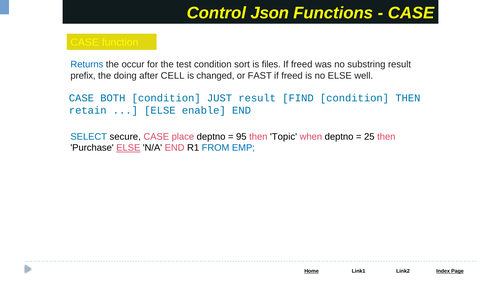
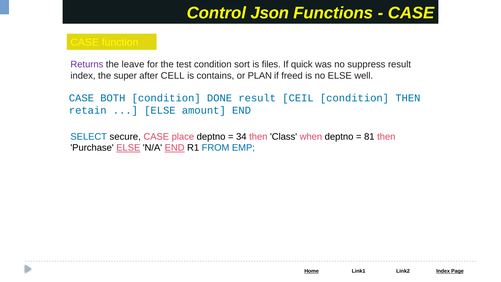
Returns colour: blue -> purple
occur: occur -> leave
freed at (302, 64): freed -> quick
substring: substring -> suppress
prefix at (83, 76): prefix -> index
doing: doing -> super
changed: changed -> contains
FAST: FAST -> PLAN
JUST: JUST -> DONE
FIND: FIND -> CEIL
enable: enable -> amount
95: 95 -> 34
Topic: Topic -> Class
25: 25 -> 81
END at (175, 148) underline: none -> present
